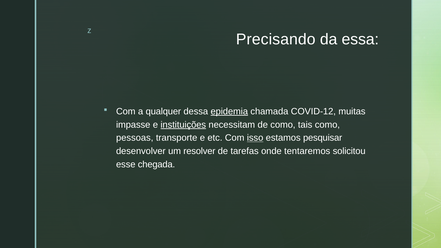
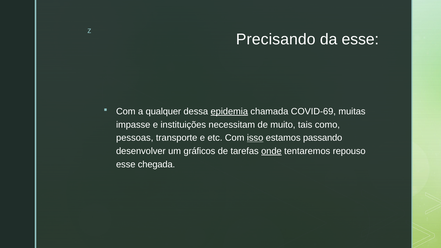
da essa: essa -> esse
COVID-12: COVID-12 -> COVID-69
instituições underline: present -> none
de como: como -> muito
pesquisar: pesquisar -> passando
resolver: resolver -> gráficos
onde underline: none -> present
solicitou: solicitou -> repouso
